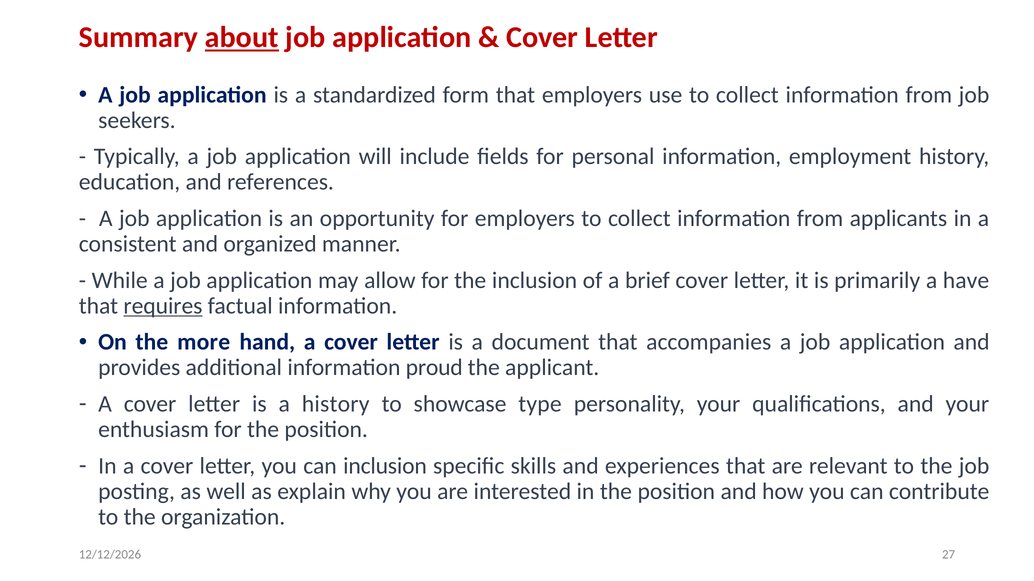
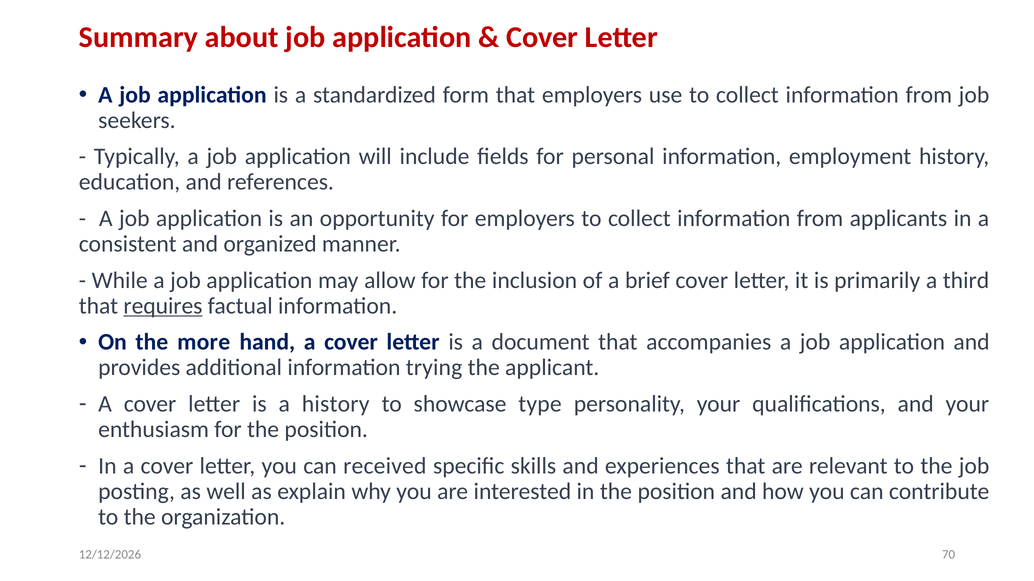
about underline: present -> none
have: have -> third
proud: proud -> trying
can inclusion: inclusion -> received
27: 27 -> 70
